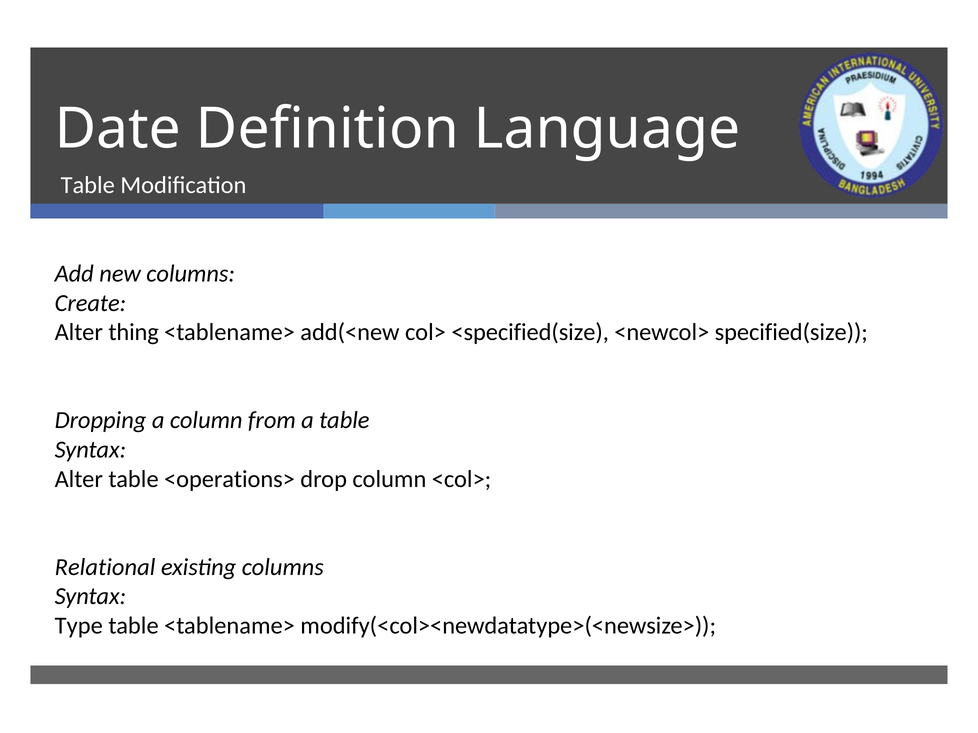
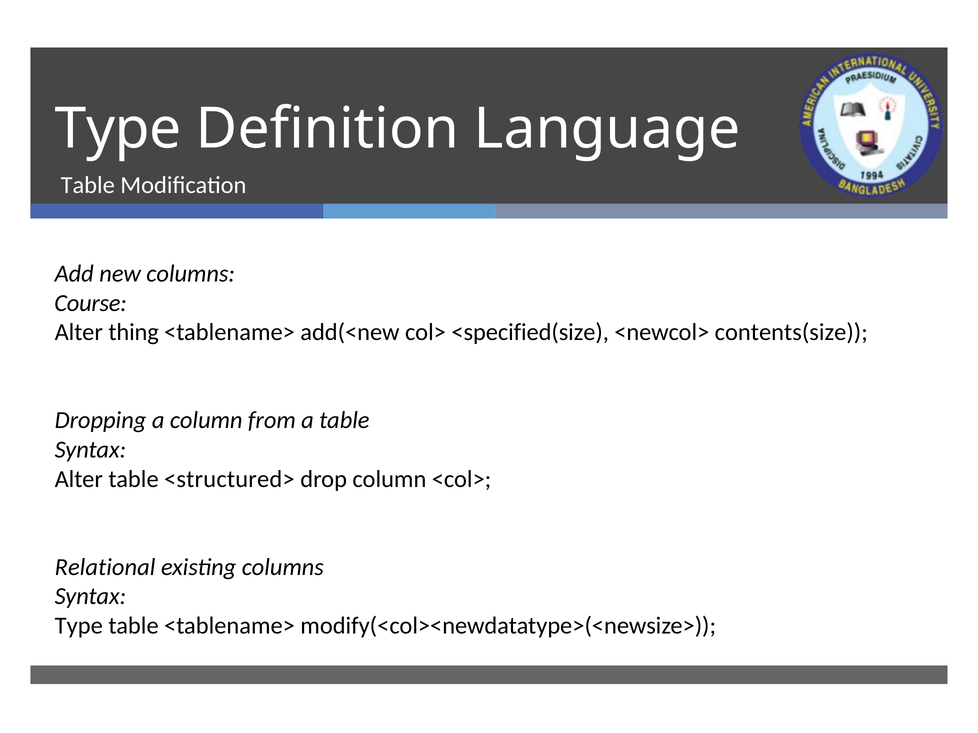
Date at (118, 129): Date -> Type
Create: Create -> Course
specified(size: specified(size -> contents(size
<operations>: <operations> -> <structured>
